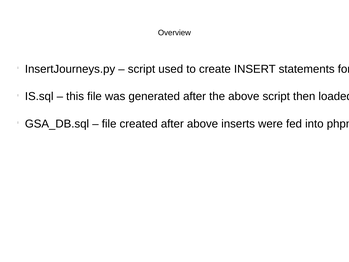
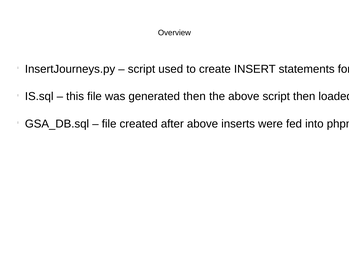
generated after: after -> then
